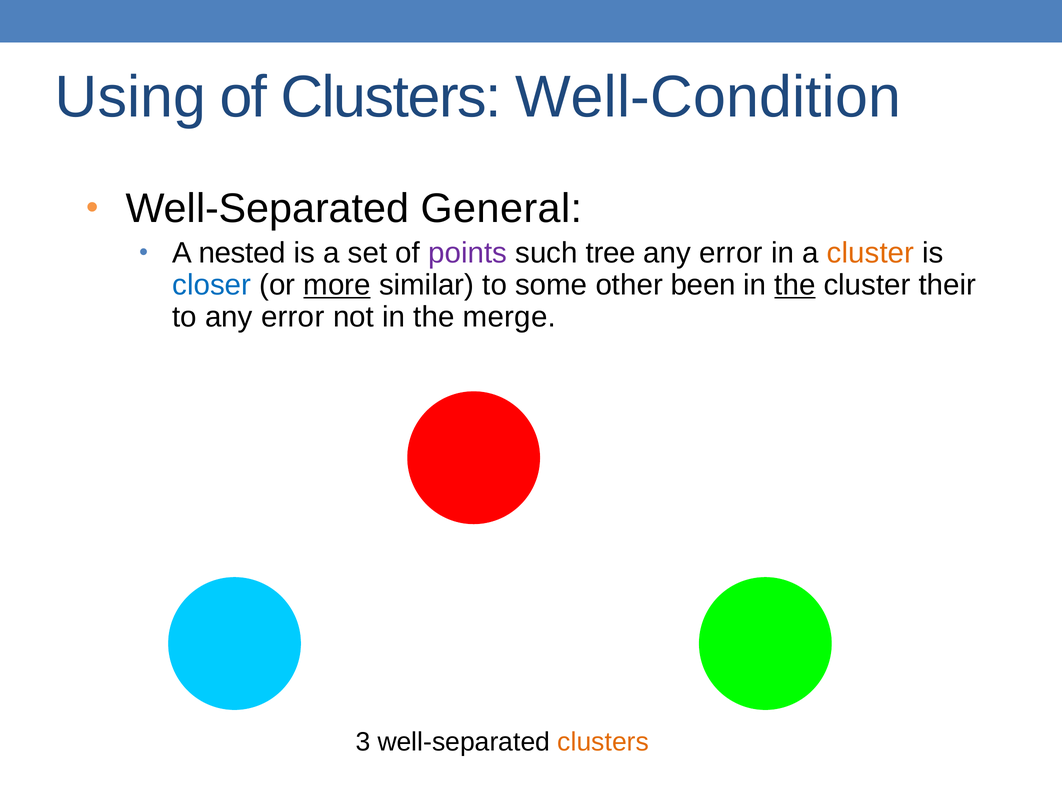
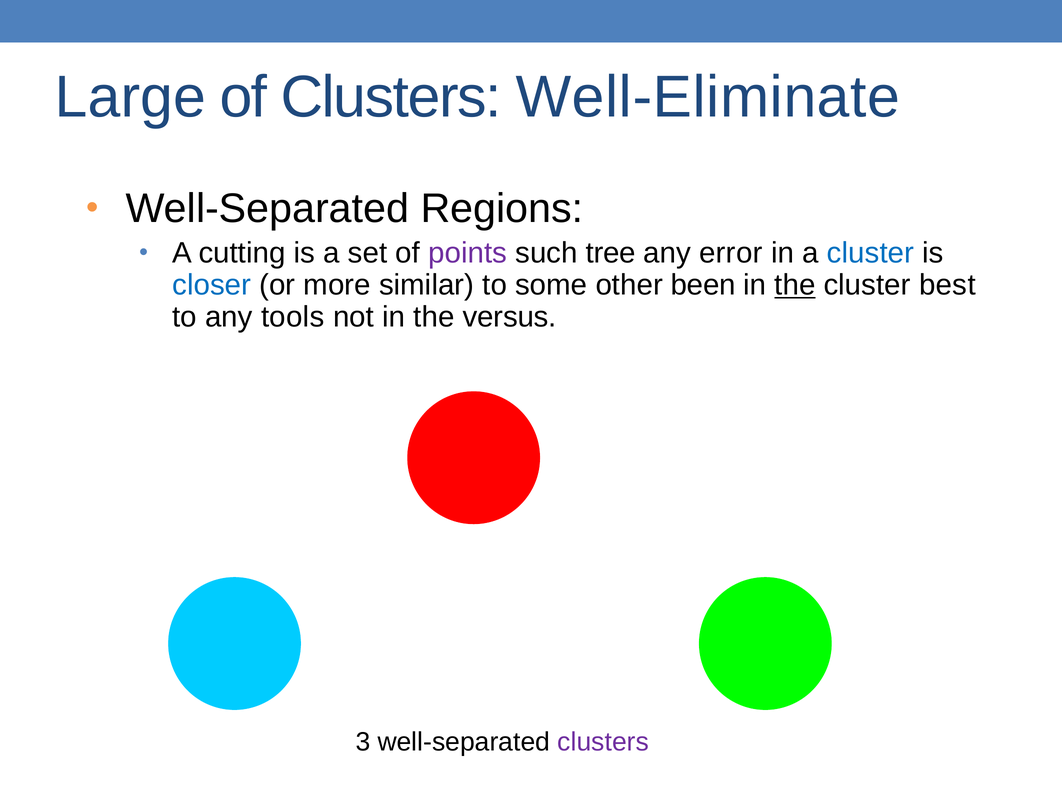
Using: Using -> Large
Well-Condition: Well-Condition -> Well-Eliminate
General: General -> Regions
nested: nested -> cutting
cluster at (870, 253) colour: orange -> blue
more underline: present -> none
their: their -> best
to any error: error -> tools
merge: merge -> versus
clusters at (603, 741) colour: orange -> purple
